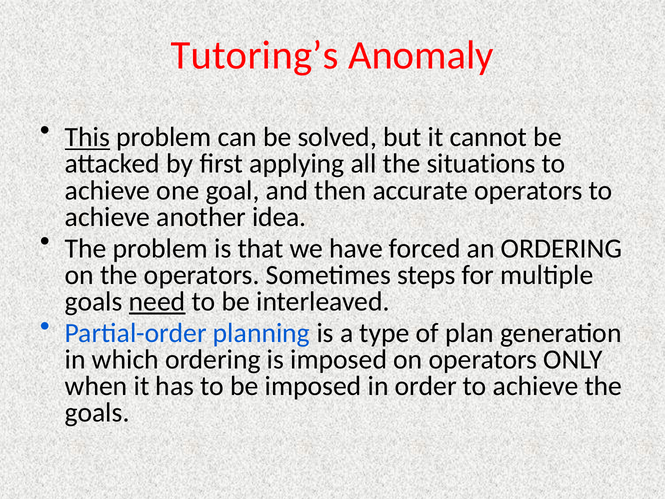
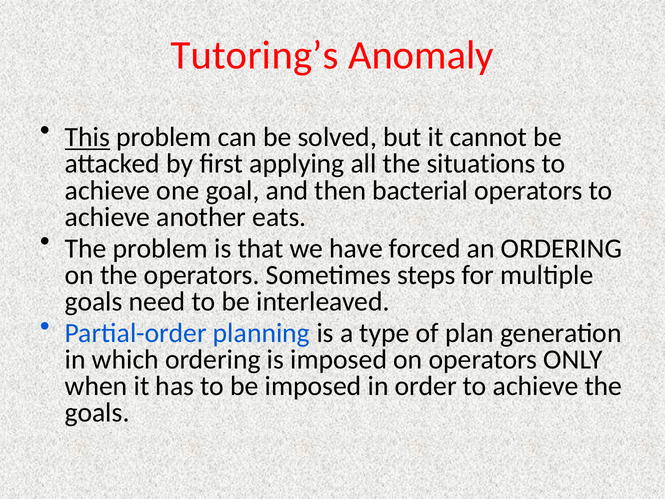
accurate: accurate -> bacterial
idea: idea -> eats
need underline: present -> none
